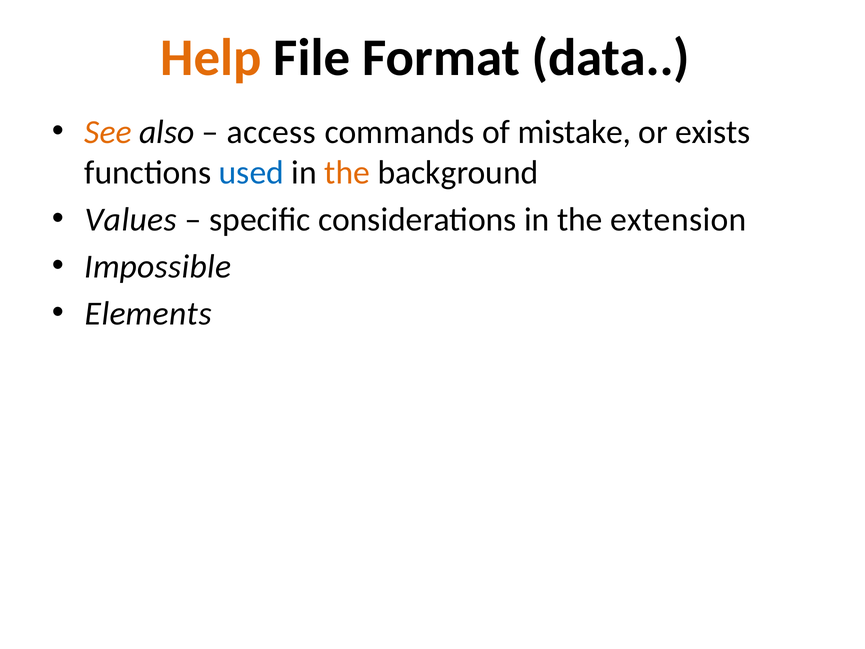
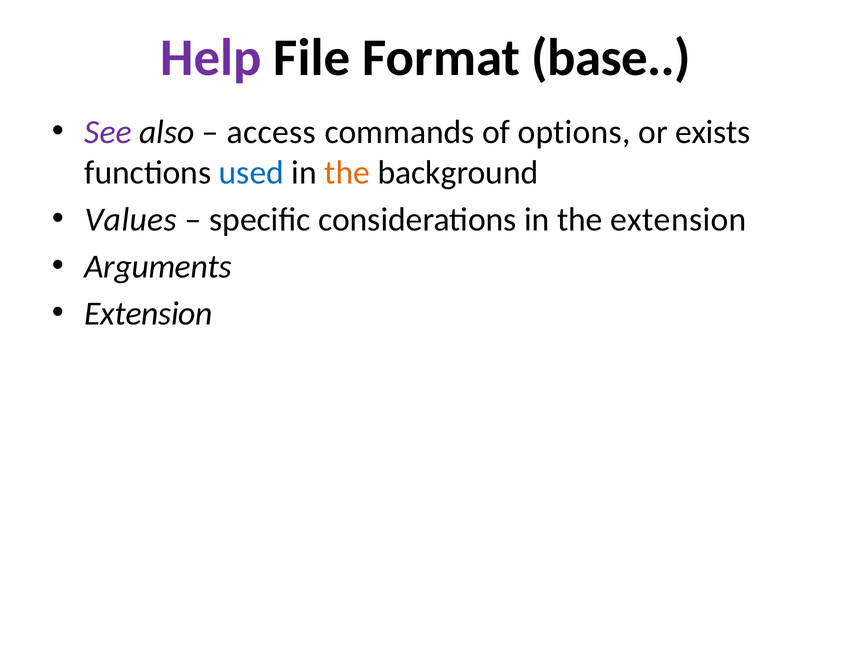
Help colour: orange -> purple
data: data -> base
See colour: orange -> purple
mistake: mistake -> options
Impossible: Impossible -> Arguments
Elements at (148, 313): Elements -> Extension
